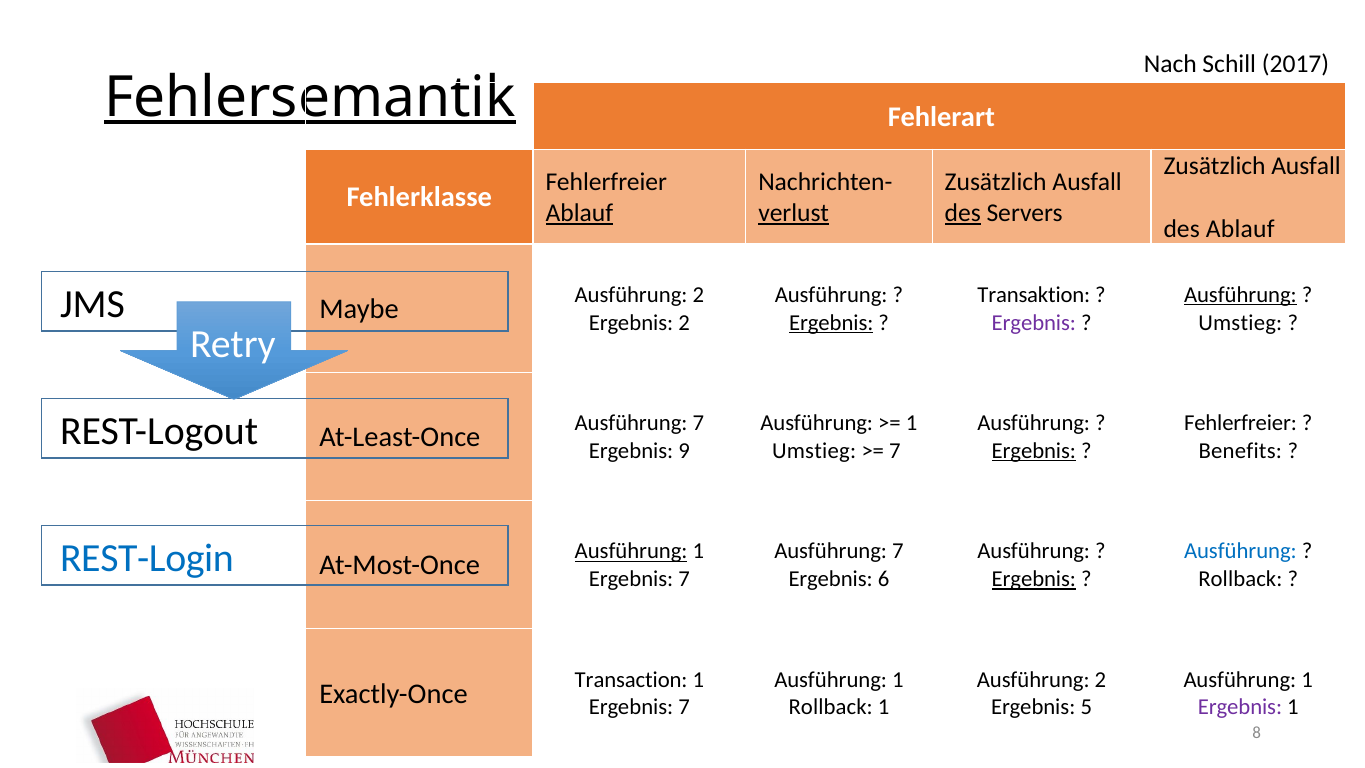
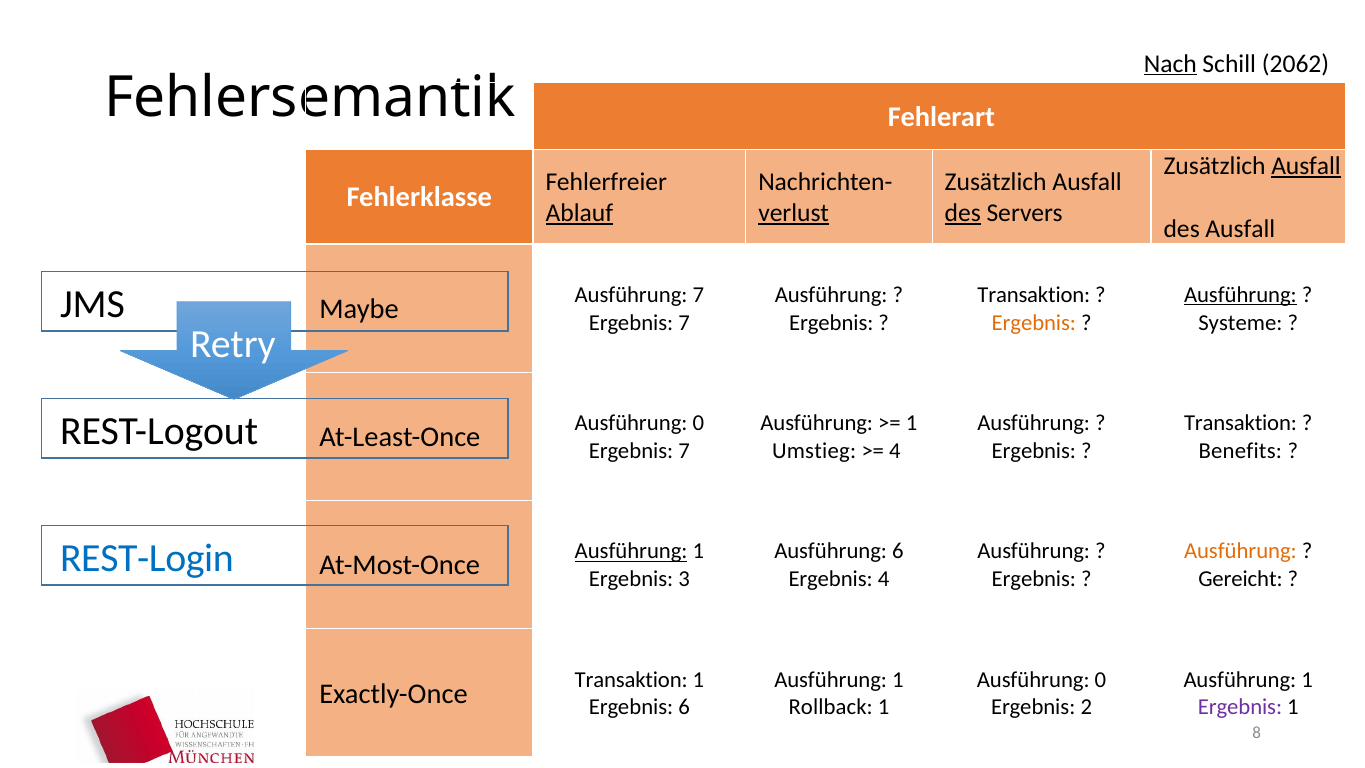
Nach underline: none -> present
2017: 2017 -> 2062
Fehlersemantik underline: present -> none
Ausfall at (1306, 166) underline: none -> present
des Ablauf: Ablauf -> Ausfall
2 at (698, 295): 2 -> 7
2 at (684, 323): 2 -> 7
Ergebnis at (831, 323) underline: present -> none
Ergebnis at (1034, 323) colour: purple -> orange
Umstieg at (1240, 323): Umstieg -> Systeme
7 at (698, 423): 7 -> 0
Fehlerfreier at (1240, 423): Fehlerfreier -> Transaktion
9 at (684, 451): 9 -> 7
7 at (895, 451): 7 -> 4
Ergebnis at (1034, 451) underline: present -> none
7 at (898, 551): 7 -> 6
Ausführung at (1240, 551) colour: blue -> orange
7 at (684, 579): 7 -> 3
Ergebnis 6: 6 -> 4
Ergebnis at (1034, 579) underline: present -> none
Rollback at (1240, 579): Rollback -> Gereicht
Transaction at (631, 679): Transaction -> Transaktion
2 at (1100, 679): 2 -> 0
7 at (684, 707): 7 -> 6
5: 5 -> 2
